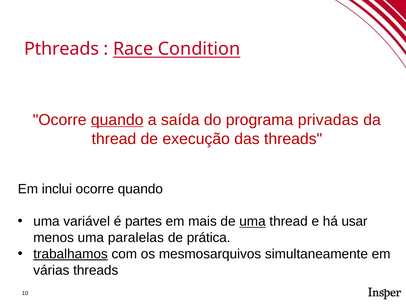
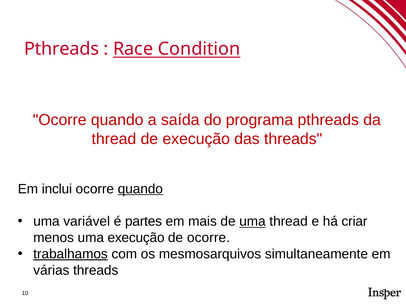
quando at (117, 120) underline: present -> none
programa privadas: privadas -> pthreads
quando at (140, 189) underline: none -> present
usar: usar -> criar
uma paralelas: paralelas -> execução
de prática: prática -> ocorre
